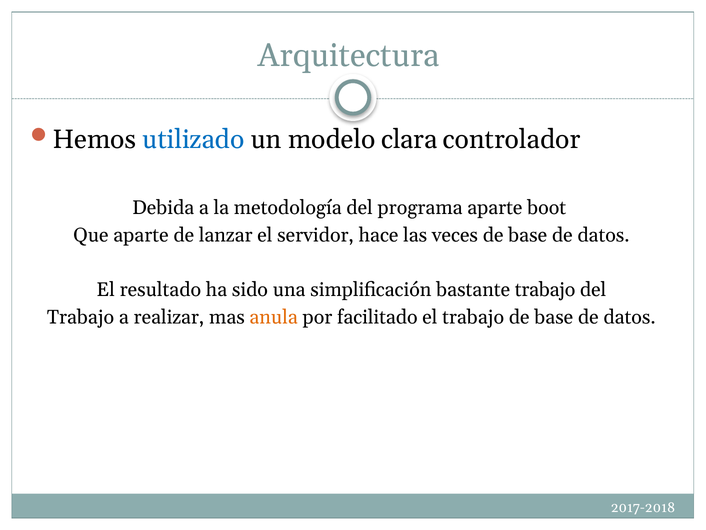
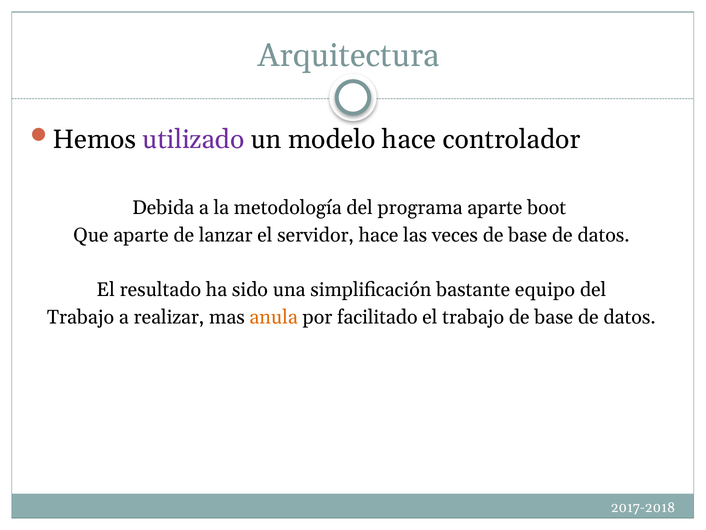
utilizado colour: blue -> purple
modelo clara: clara -> hace
bastante trabajo: trabajo -> equipo
